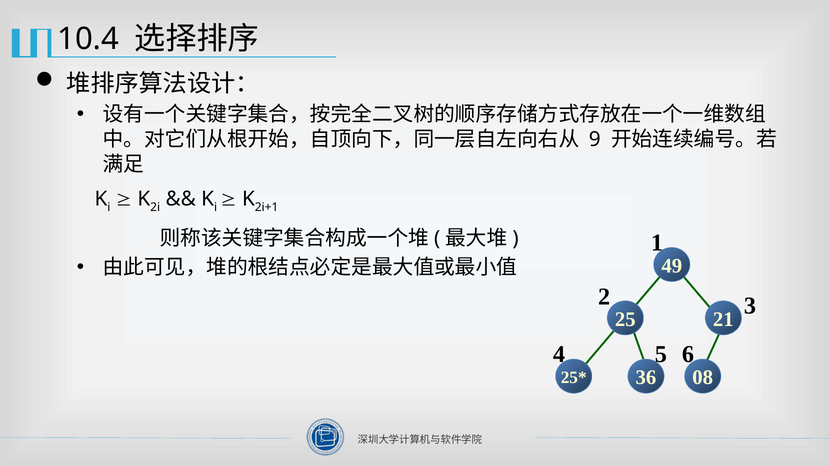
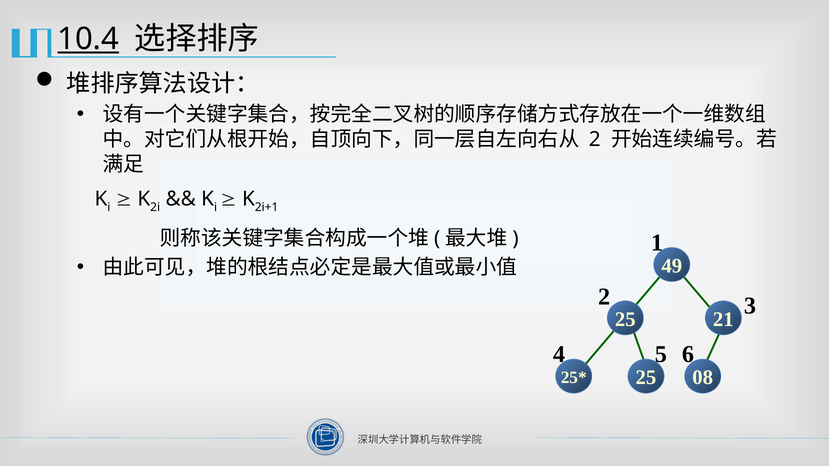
10.4 underline: none -> present
9 at (595, 139): 9 -> 2
36 at (646, 378): 36 -> 25
